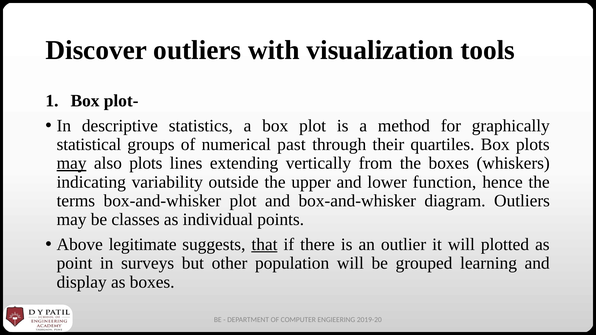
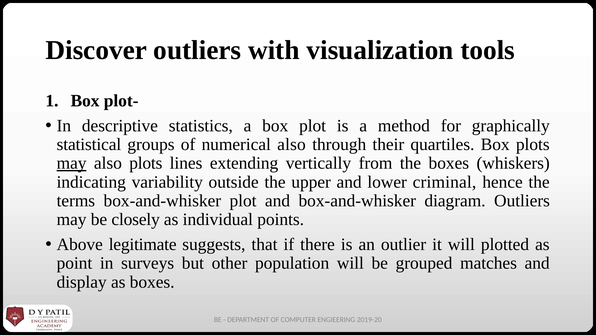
numerical past: past -> also
function: function -> criminal
classes: classes -> closely
that underline: present -> none
learning: learning -> matches
